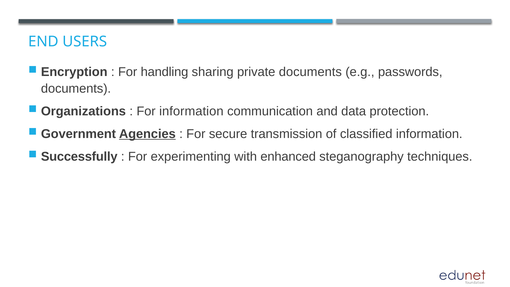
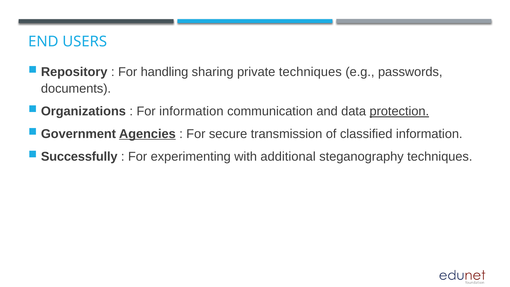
Encryption: Encryption -> Repository
private documents: documents -> techniques
protection underline: none -> present
enhanced: enhanced -> additional
